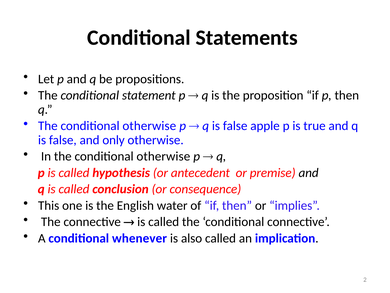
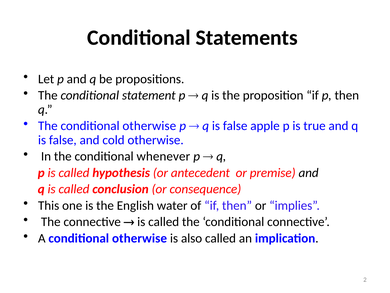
only: only -> cold
In the conditional otherwise: otherwise -> whenever
A conditional whenever: whenever -> otherwise
